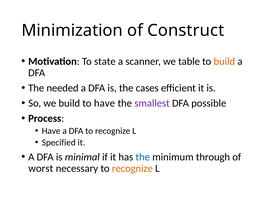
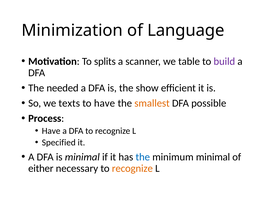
Construct: Construct -> Language
state: state -> splits
build at (224, 61) colour: orange -> purple
cases: cases -> show
we build: build -> texts
smallest colour: purple -> orange
minimum through: through -> minimal
worst: worst -> either
